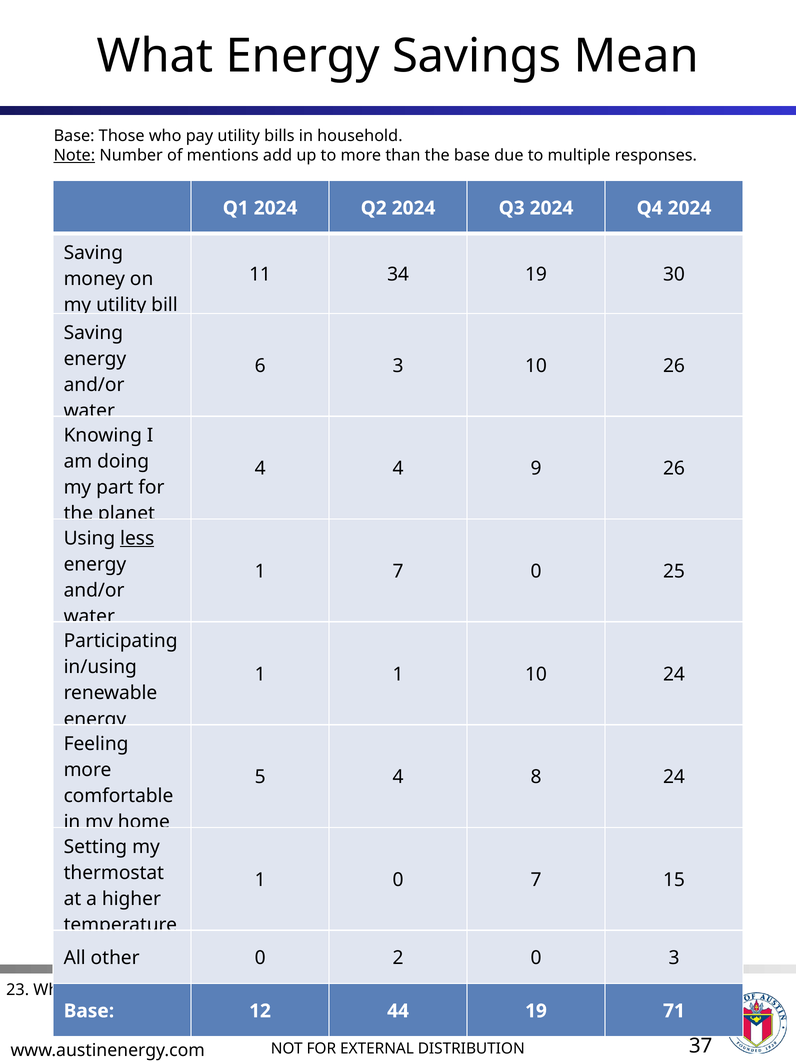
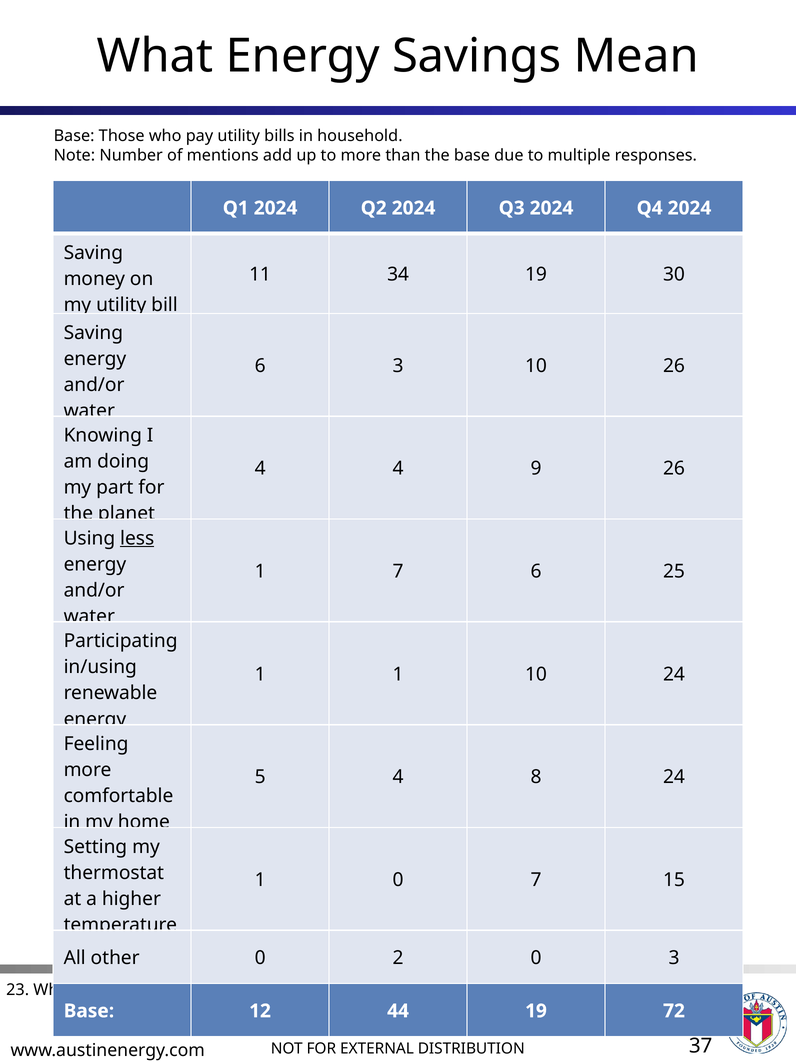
Note underline: present -> none
7 0: 0 -> 6
71: 71 -> 72
